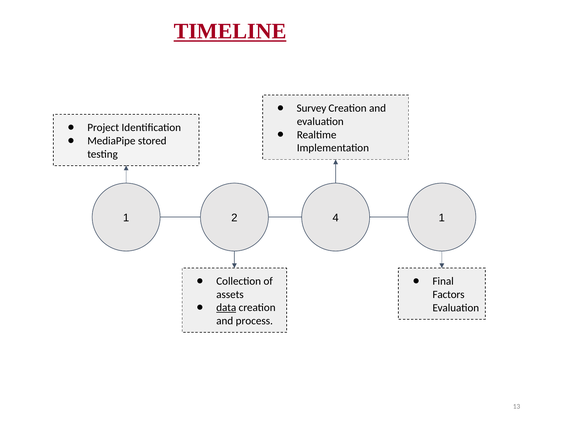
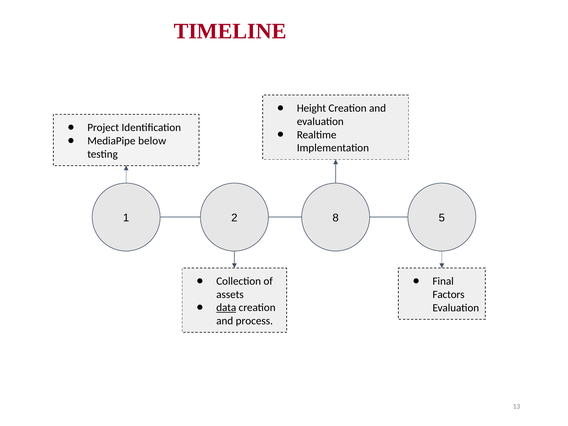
TIMELINE underline: present -> none
Survey: Survey -> Height
stored: stored -> below
4: 4 -> 8
2 1: 1 -> 5
